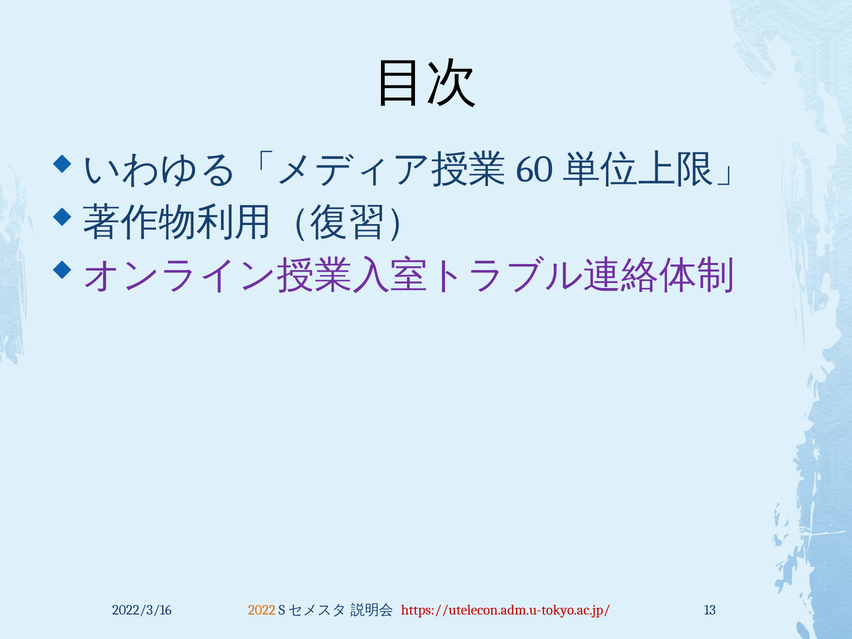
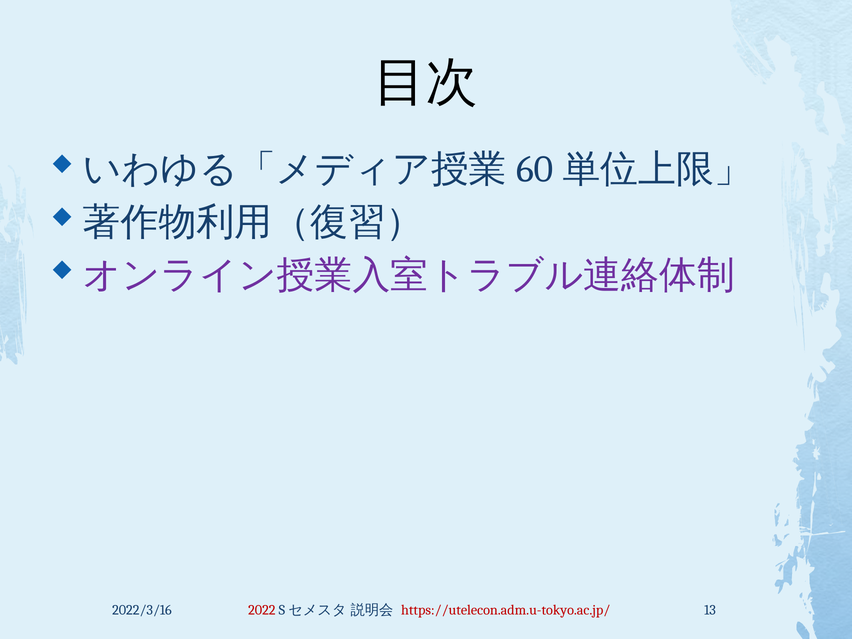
2022 colour: orange -> red
